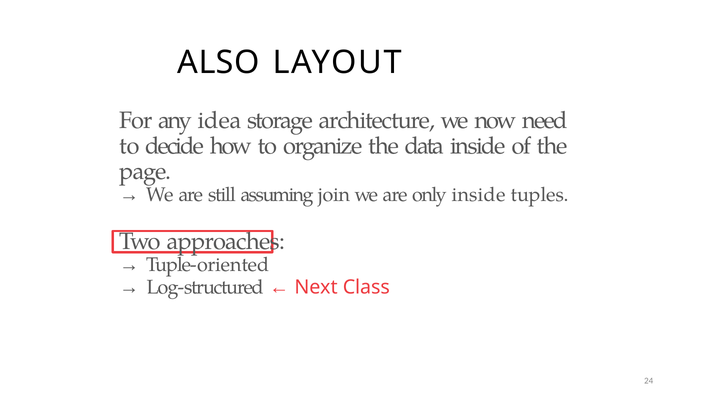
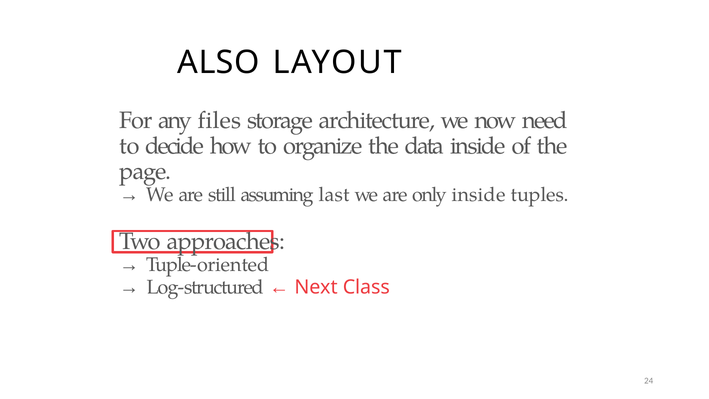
idea: idea -> files
join: join -> last
